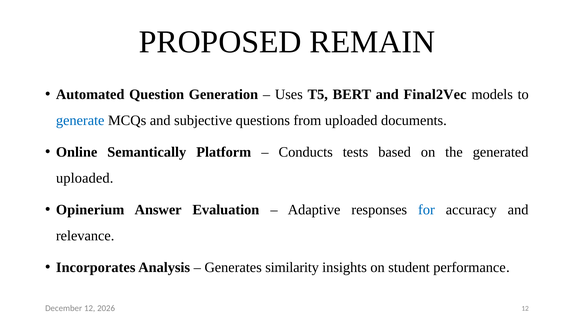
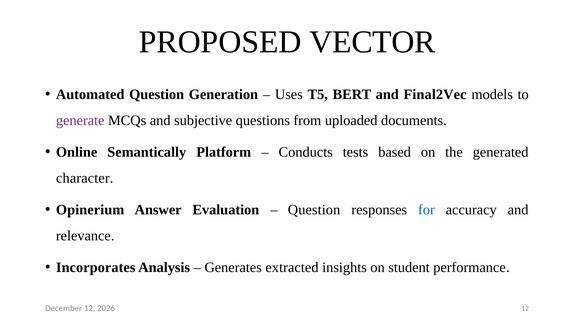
REMAIN: REMAIN -> VECTOR
generate colour: blue -> purple
uploaded at (85, 178): uploaded -> character
Adaptive at (314, 210): Adaptive -> Question
similarity: similarity -> extracted
